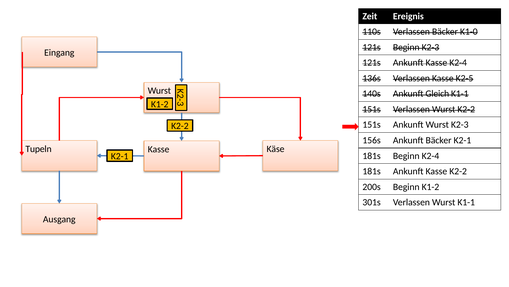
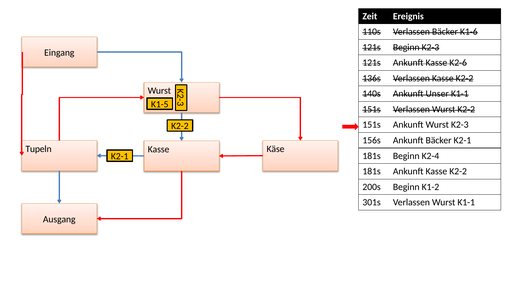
K1-0: K1-0 -> K1-6
Kasse K2-4: K2-4 -> K2-6
Verlassen Kasse K2-5: K2-5 -> K2-2
Gleich: Gleich -> Unser
K1-2 at (160, 104): K1-2 -> K1-5
